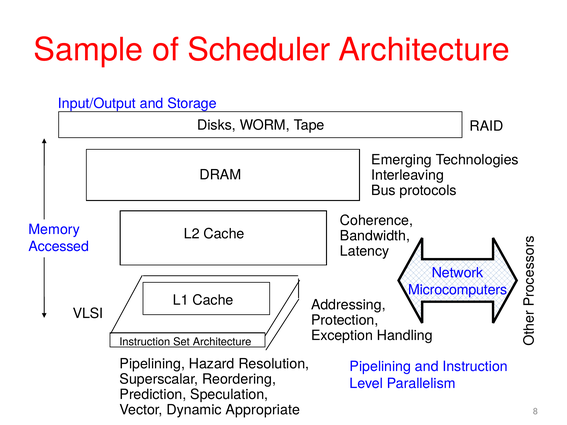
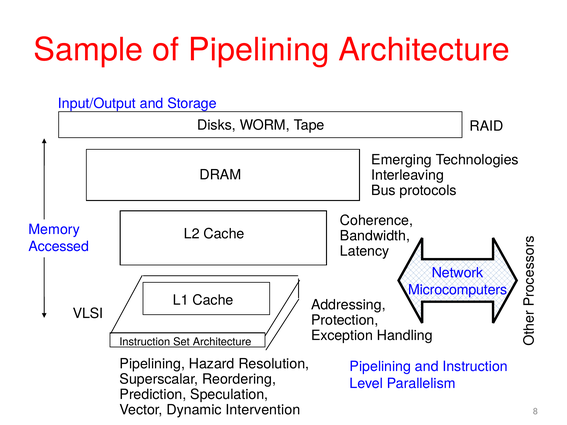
of Scheduler: Scheduler -> Pipelining
Appropriate: Appropriate -> Intervention
